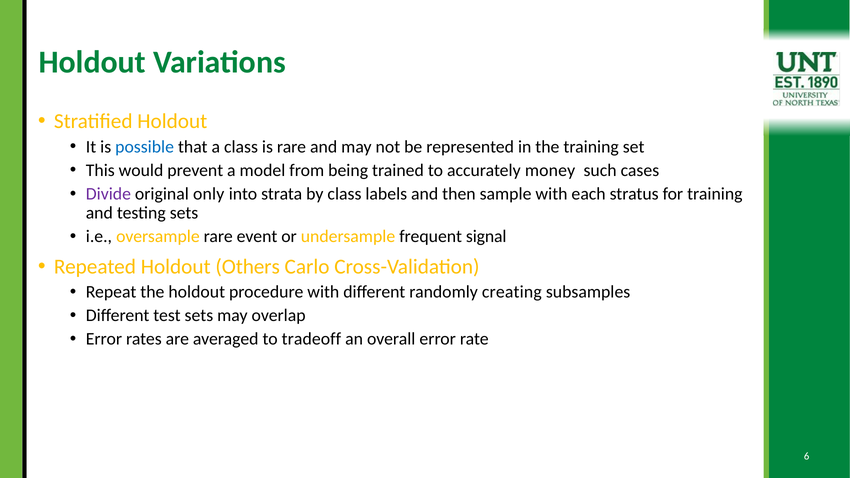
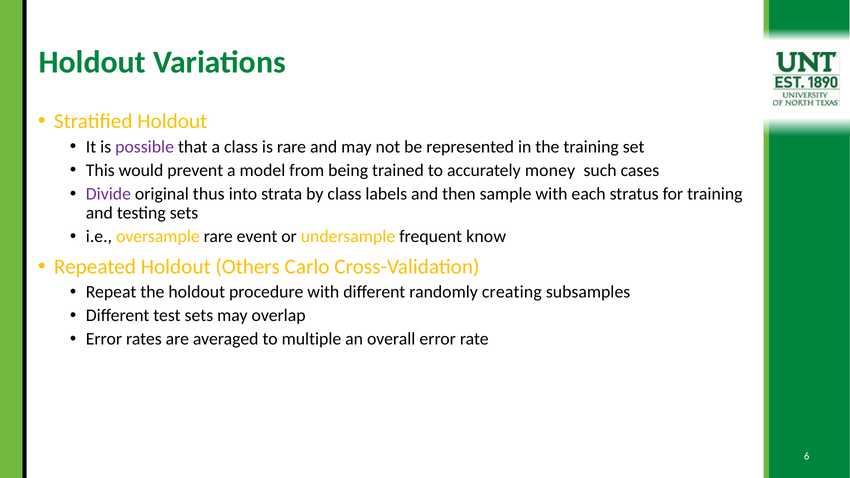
possible colour: blue -> purple
only: only -> thus
signal: signal -> know
tradeoff: tradeoff -> multiple
